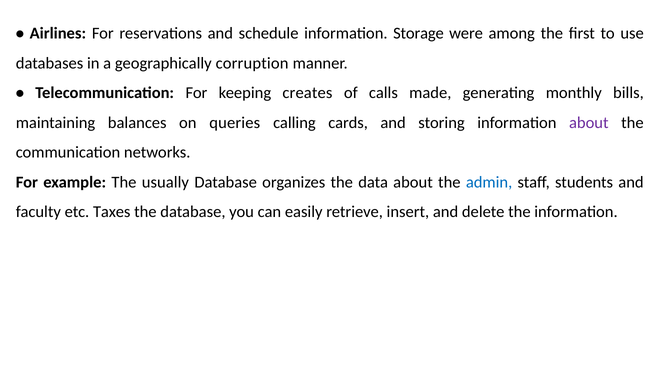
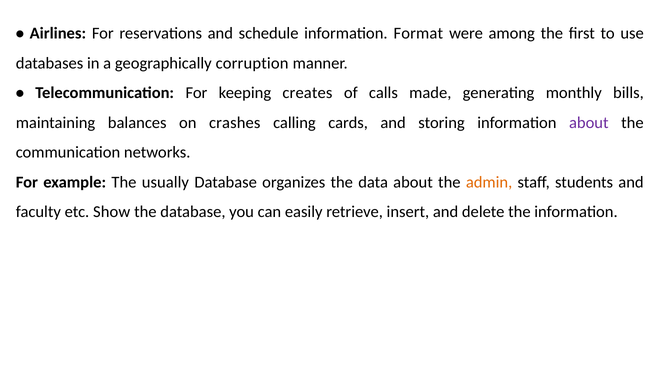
Storage: Storage -> Format
queries: queries -> crashes
admin colour: blue -> orange
Taxes: Taxes -> Show
